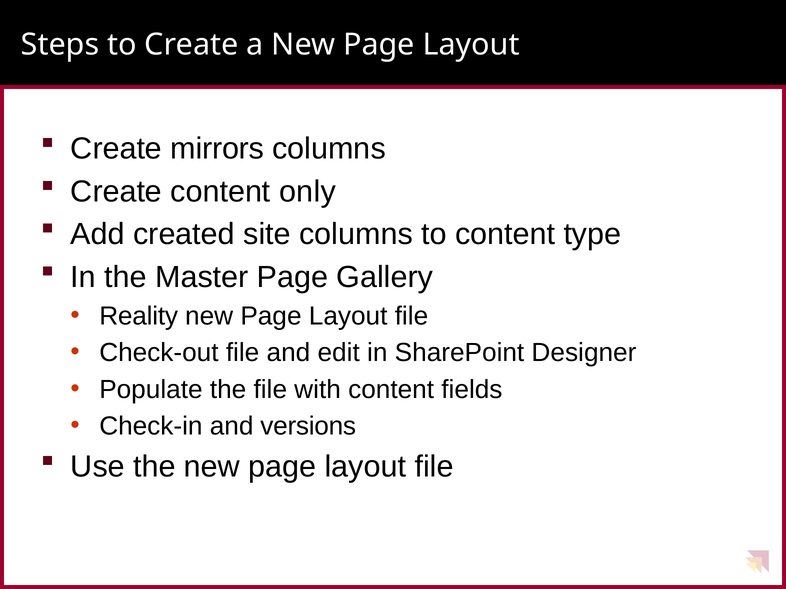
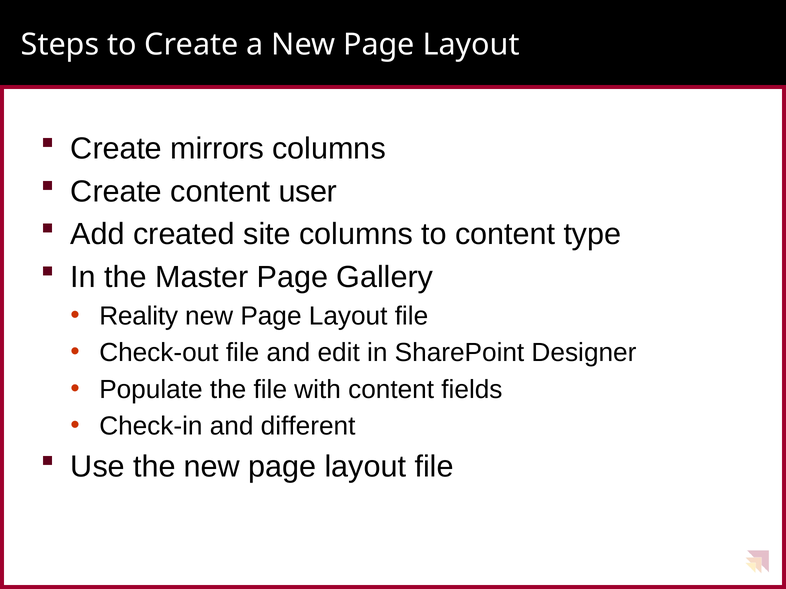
only: only -> user
versions: versions -> different
